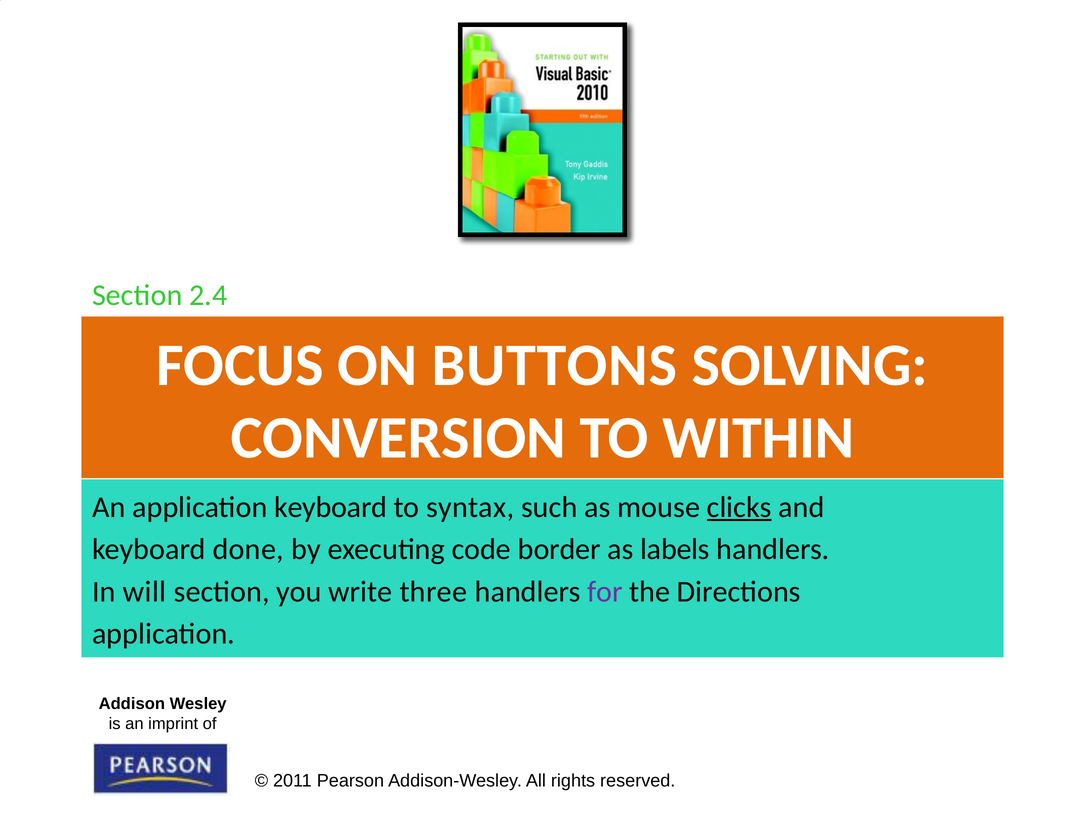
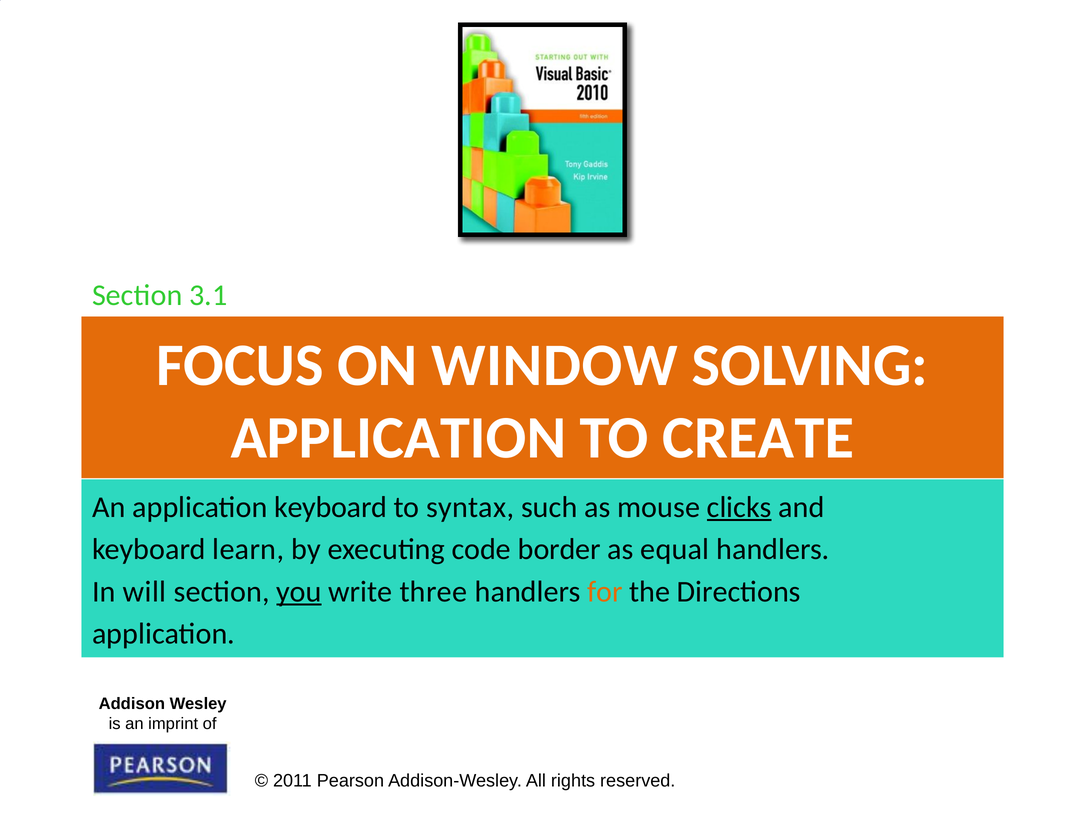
2.4: 2.4 -> 3.1
BUTTONS: BUTTONS -> WINDOW
CONVERSION at (398, 438): CONVERSION -> APPLICATION
WITHIN: WITHIN -> CREATE
done: done -> learn
labels: labels -> equal
you underline: none -> present
for colour: purple -> orange
